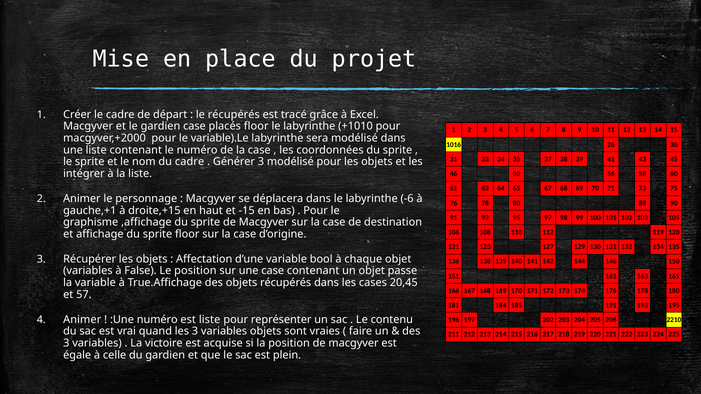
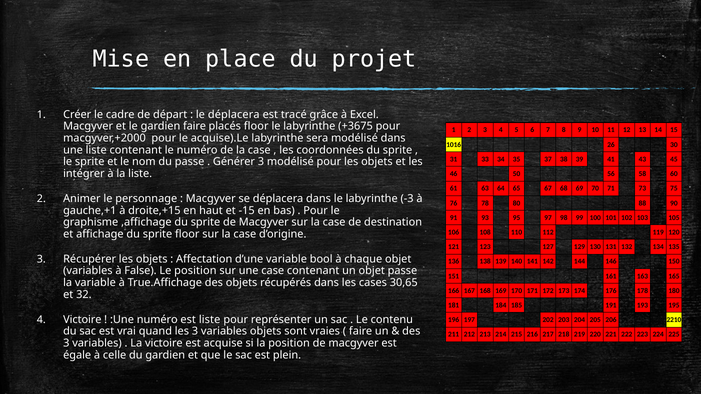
le récupérés: récupérés -> déplacera
gardien case: case -> faire
+1010: +1010 -> +3675
variable).Le: variable).Le -> acquise).Le
du cadre: cadre -> passe
-6: -6 -> -3
20,45: 20,45 -> 30,65
57: 57 -> 32
4 Animer: Animer -> Victoire
